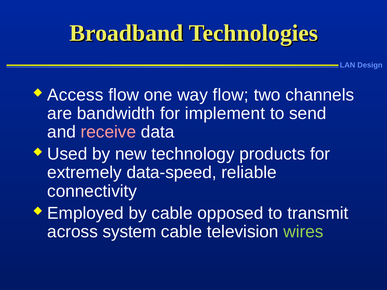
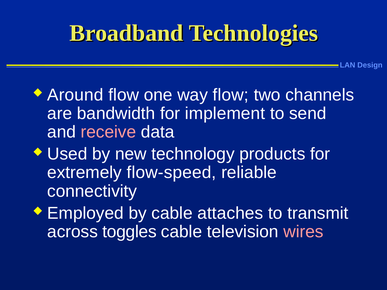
Access: Access -> Around
data-speed: data-speed -> flow-speed
opposed: opposed -> attaches
system: system -> toggles
wires colour: light green -> pink
